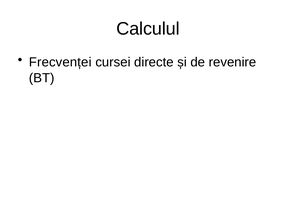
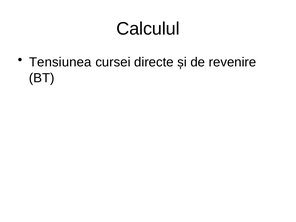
Frecvenței: Frecvenței -> Tensiunea
